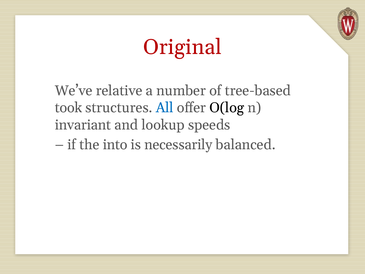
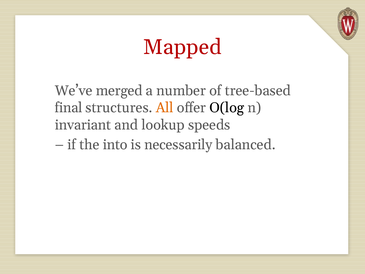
Original: Original -> Mapped
relative: relative -> merged
took: took -> final
All colour: blue -> orange
